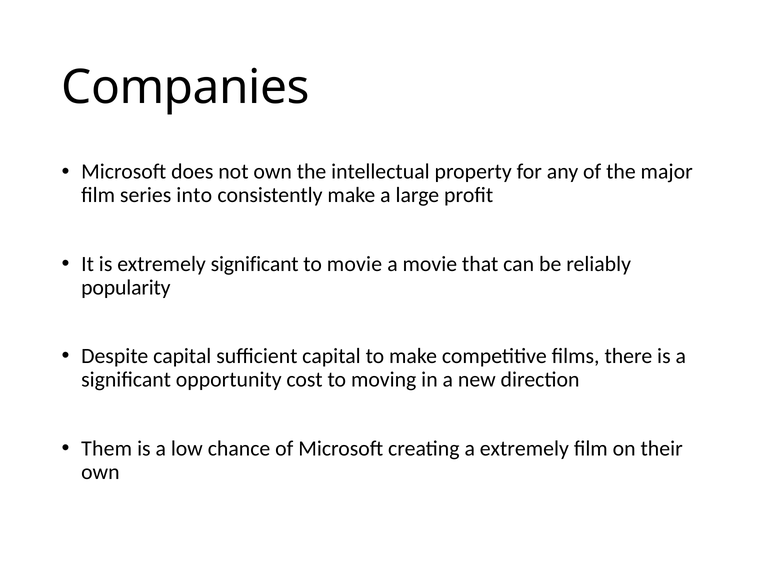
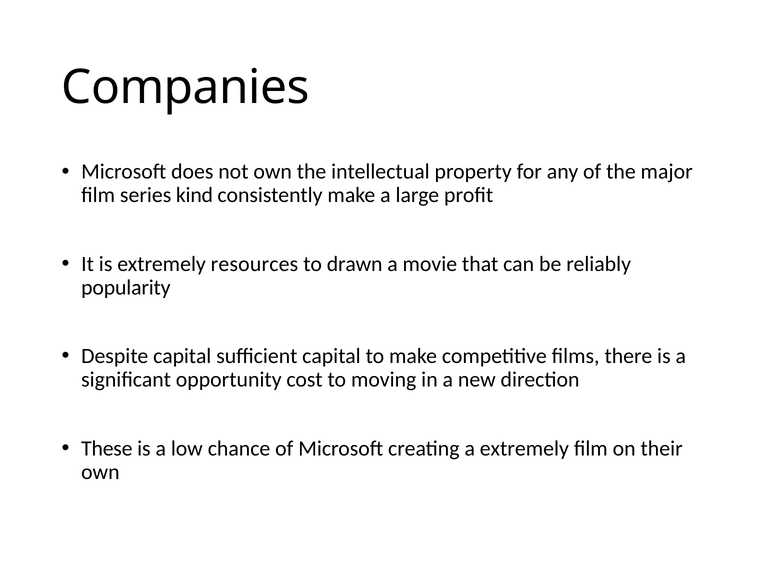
into: into -> kind
extremely significant: significant -> resources
to movie: movie -> drawn
Them: Them -> These
